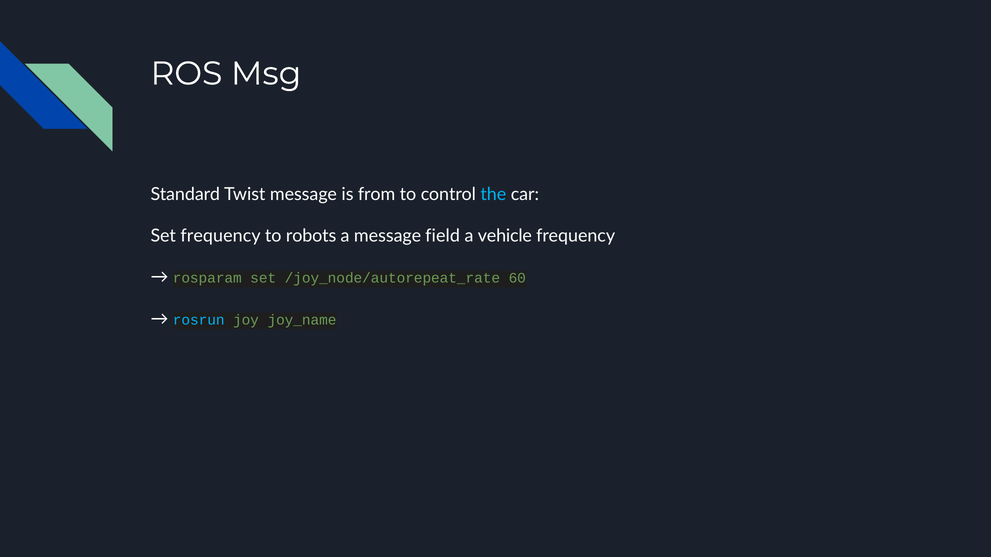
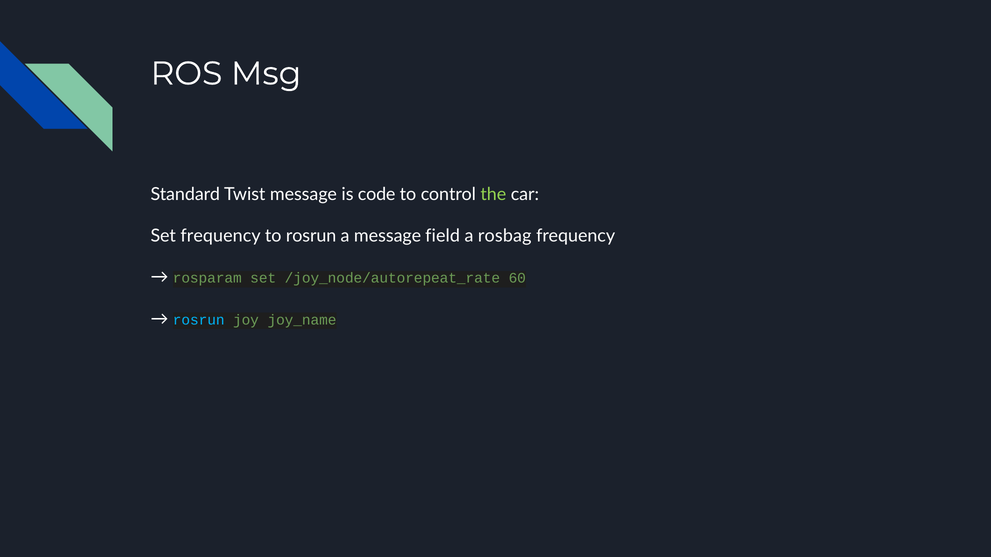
from: from -> code
the colour: light blue -> light green
to robots: robots -> rosrun
vehicle: vehicle -> rosbag
